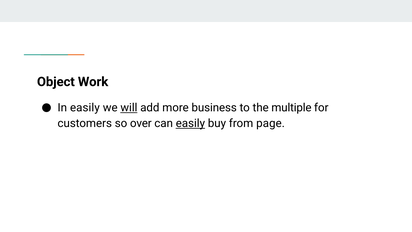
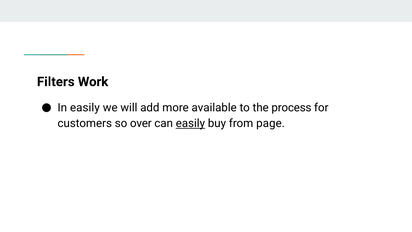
Object: Object -> Filters
will underline: present -> none
business: business -> available
multiple: multiple -> process
